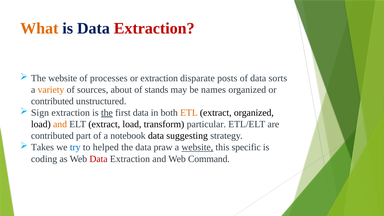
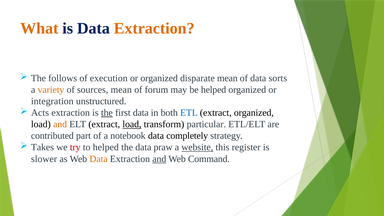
Extraction at (154, 28) colour: red -> orange
The website: website -> follows
processes: processes -> execution
or extraction: extraction -> organized
disparate posts: posts -> mean
sources about: about -> mean
stands: stands -> forum
be names: names -> helped
contributed at (52, 101): contributed -> integration
Sign: Sign -> Acts
ETL colour: orange -> blue
load at (132, 124) underline: none -> present
suggesting: suggesting -> completely
try colour: blue -> red
specific: specific -> register
coding: coding -> slower
Data at (99, 159) colour: red -> orange
and at (159, 159) underline: none -> present
